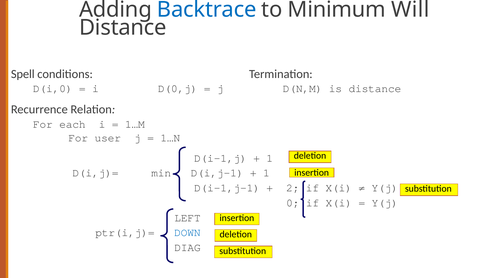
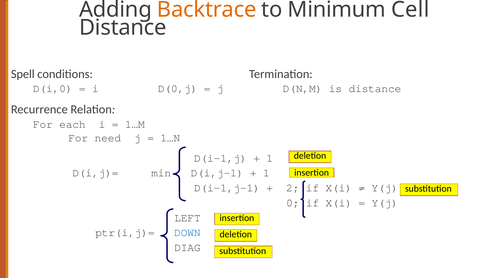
Backtrace colour: blue -> orange
Will: Will -> Cell
user: user -> need
